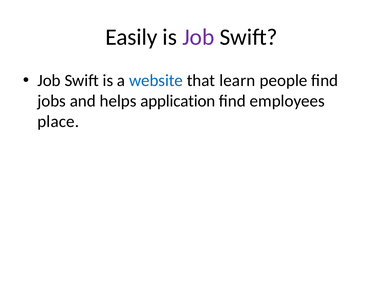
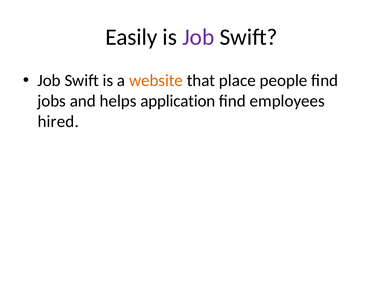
website colour: blue -> orange
learn: learn -> place
place: place -> hired
